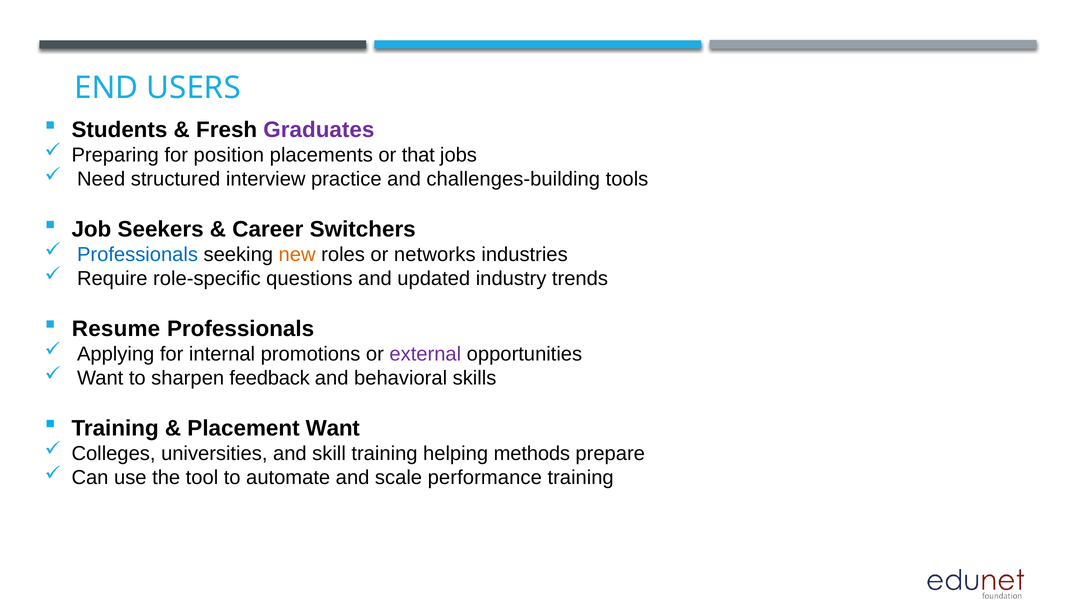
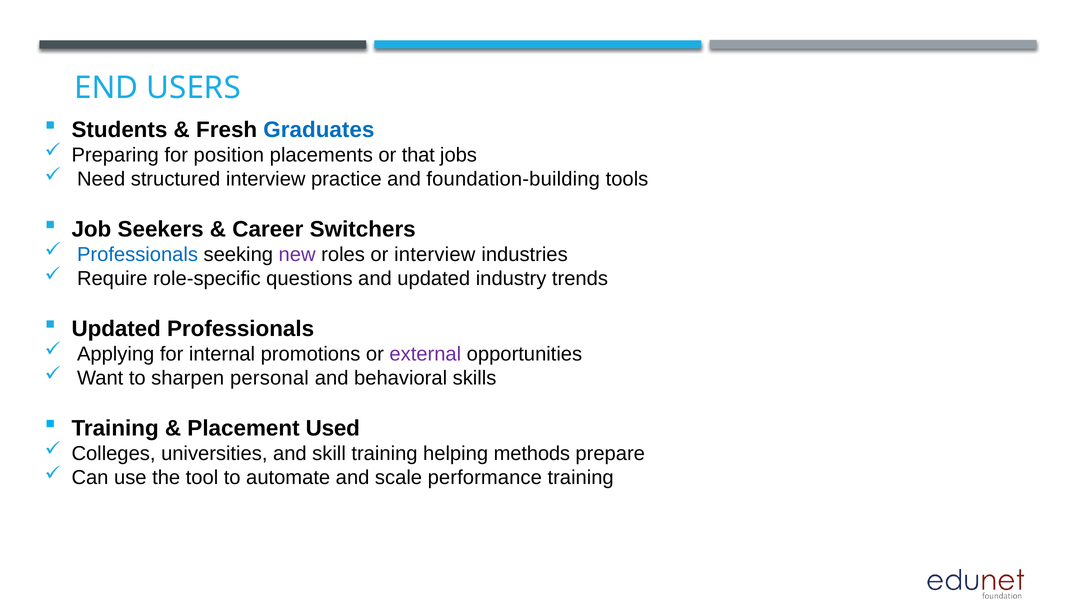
Graduates colour: purple -> blue
challenges-building: challenges-building -> foundation-building
new colour: orange -> purple
or networks: networks -> interview
Resume at (116, 329): Resume -> Updated
feedback: feedback -> personal
Placement Want: Want -> Used
